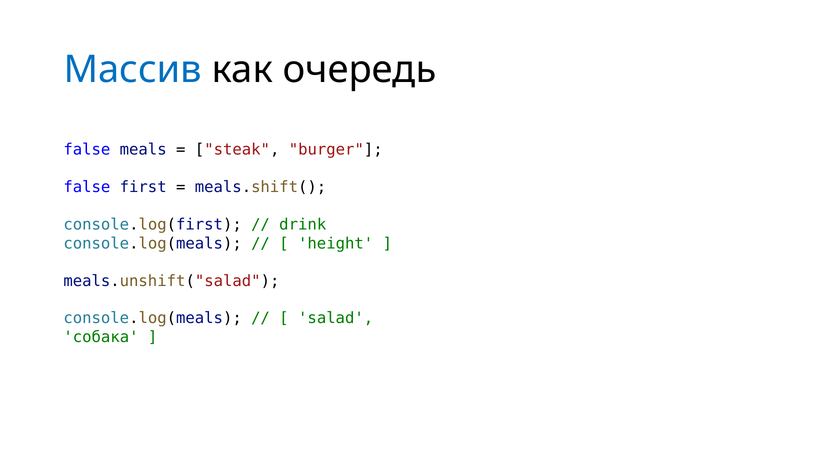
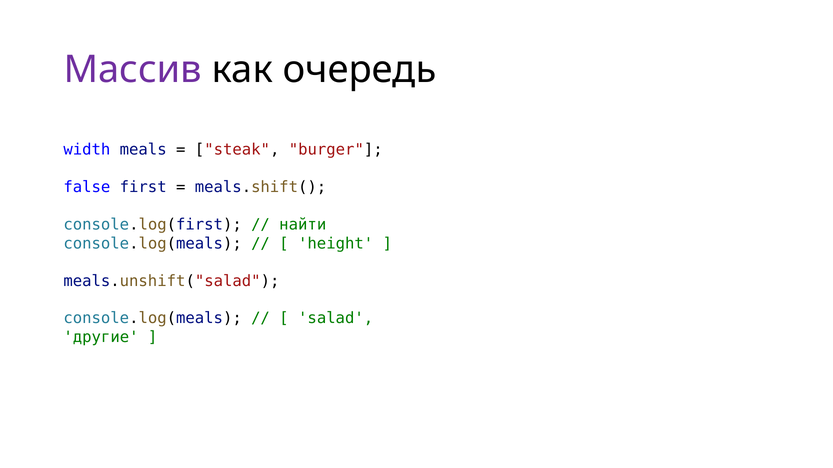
Массив colour: blue -> purple
false at (87, 150): false -> width
drink: drink -> найти
собака: собака -> другие
